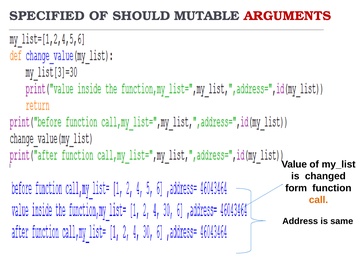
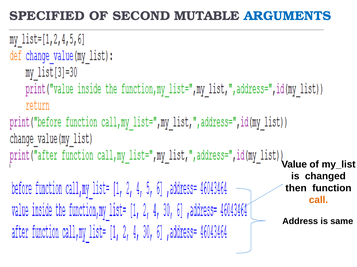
SHOULD: SHOULD -> SECOND
ARGUMENTS colour: red -> blue
form: form -> then
